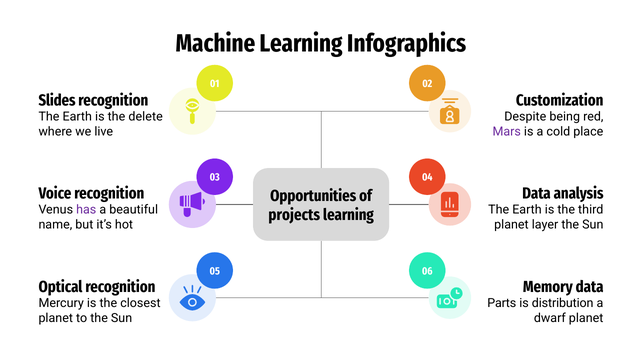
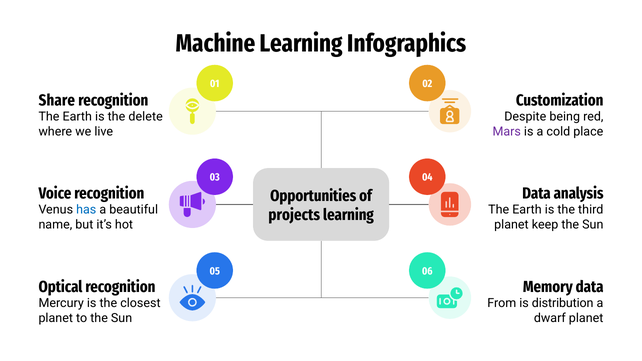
Slides: Slides -> Share
has colour: purple -> blue
layer: layer -> keep
Parts: Parts -> From
